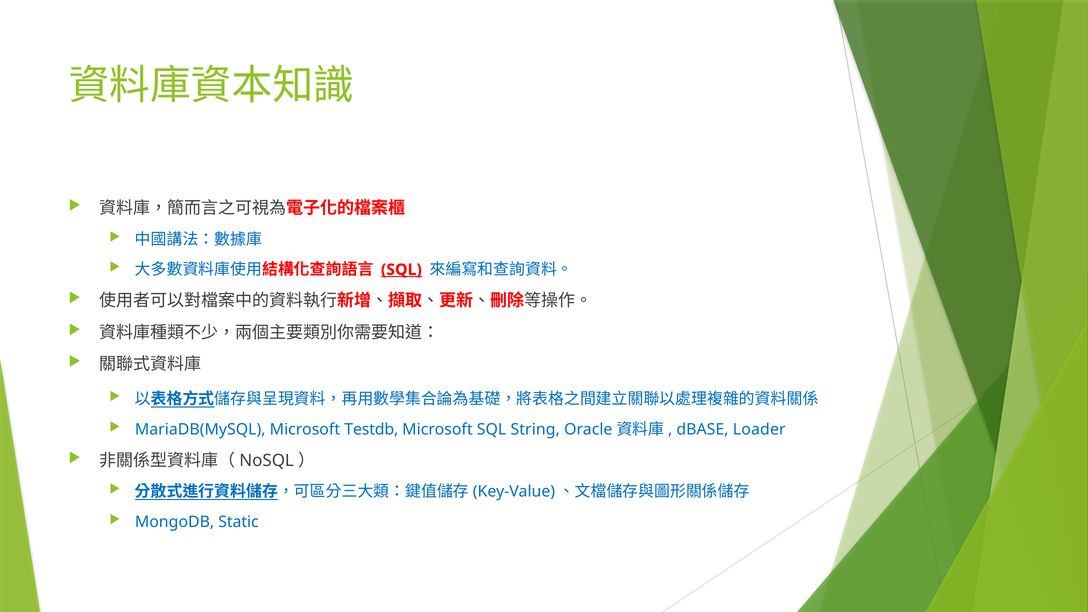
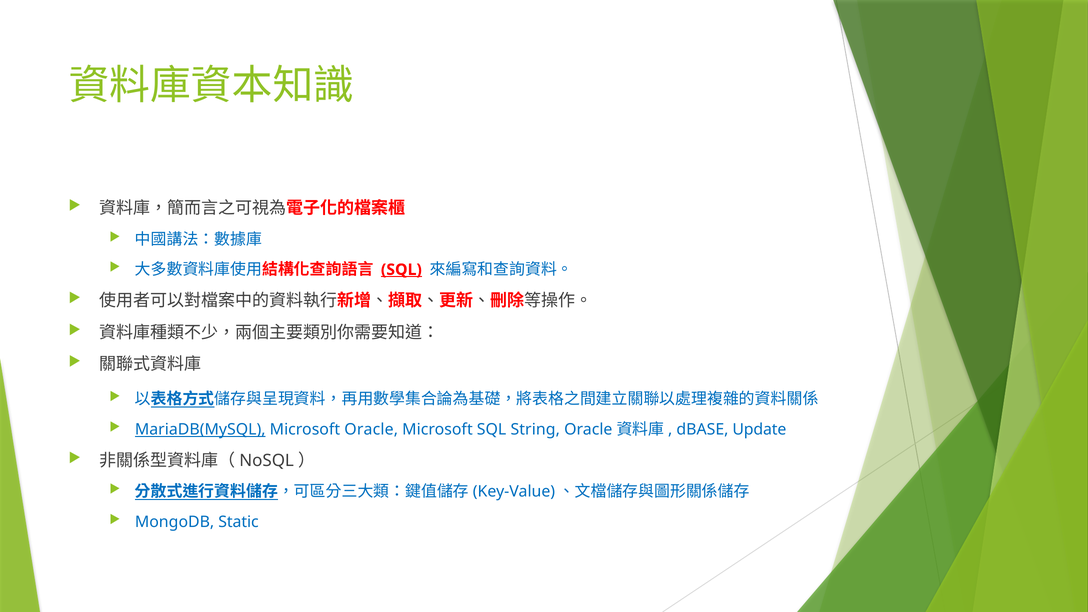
MariaDB(MySQL underline: none -> present
Microsoft Testdb: Testdb -> Oracle
Loader: Loader -> Update
